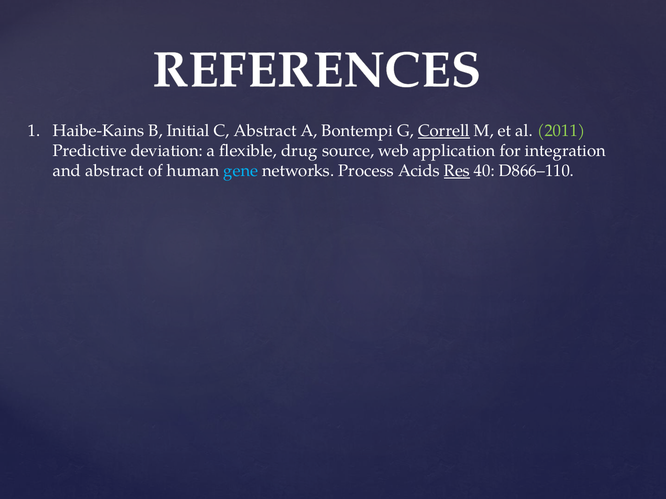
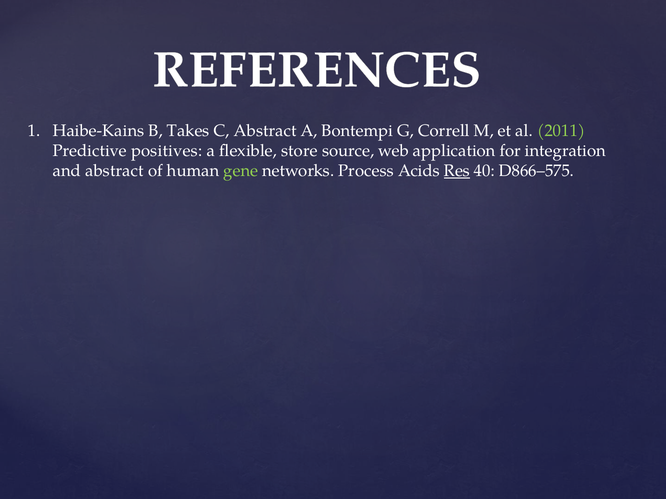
Initial: Initial -> Takes
Correll underline: present -> none
deviation: deviation -> positives
drug: drug -> store
gene colour: light blue -> light green
D866–110: D866–110 -> D866–575
